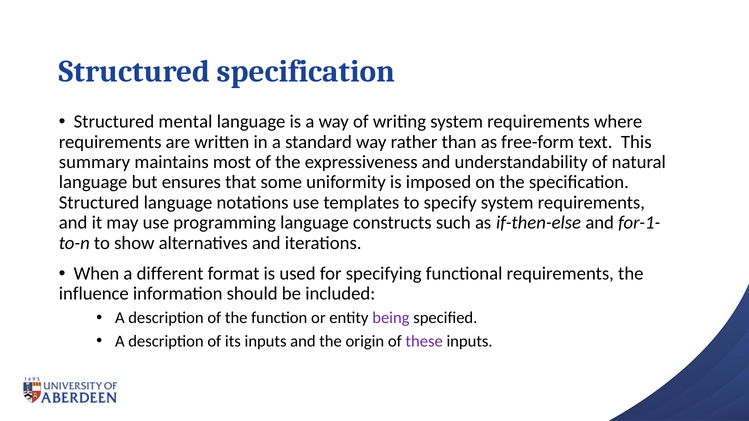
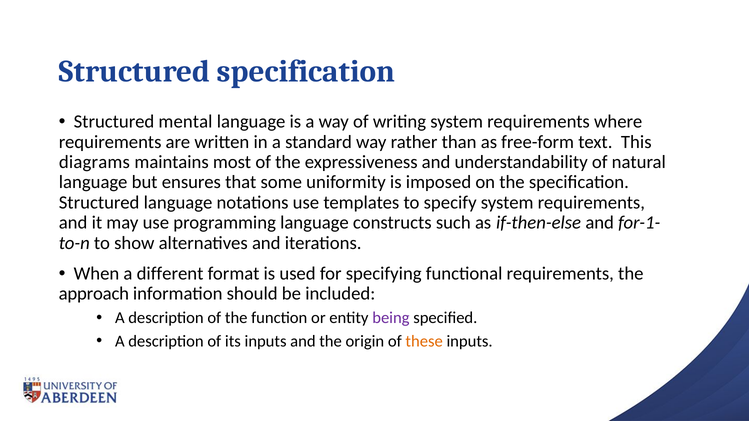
summary: summary -> diagrams
influence: influence -> approach
these colour: purple -> orange
